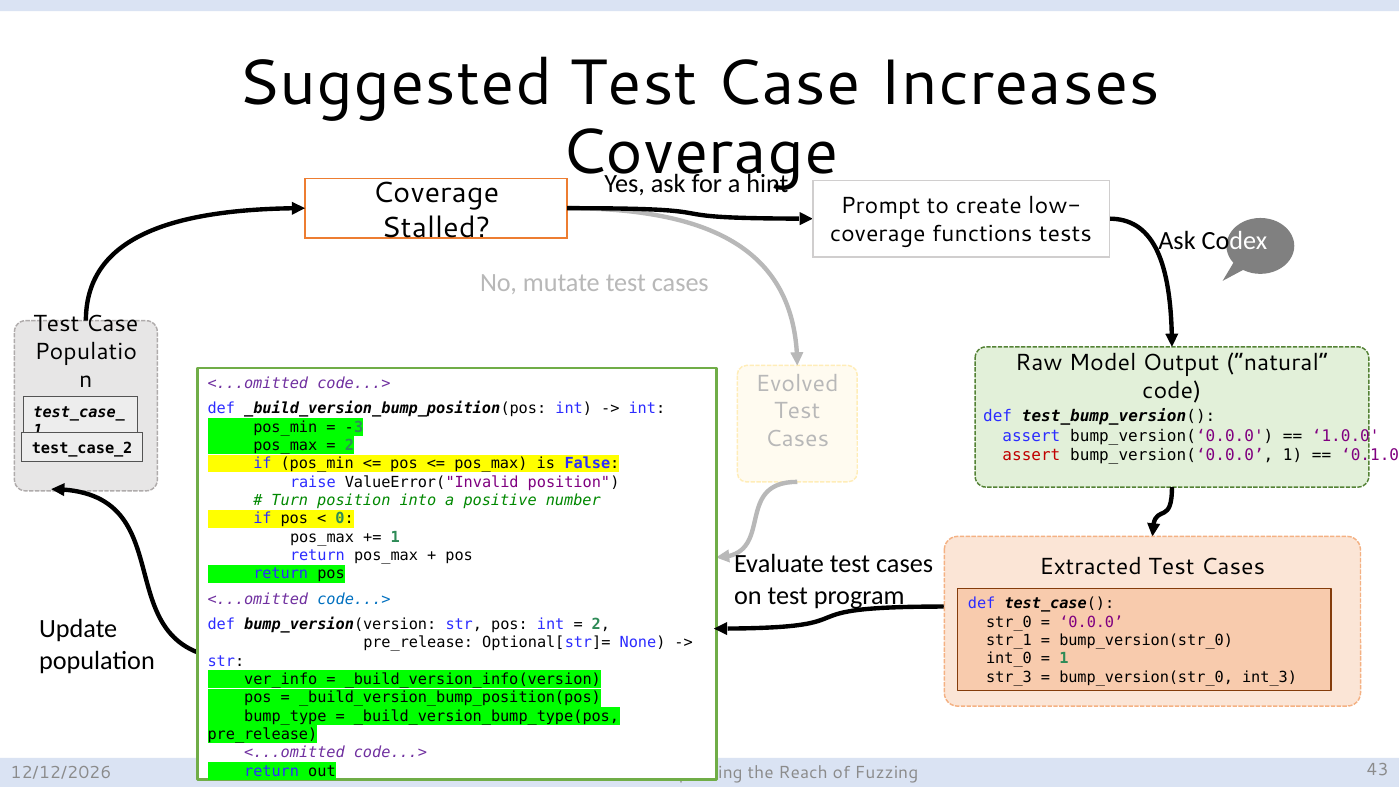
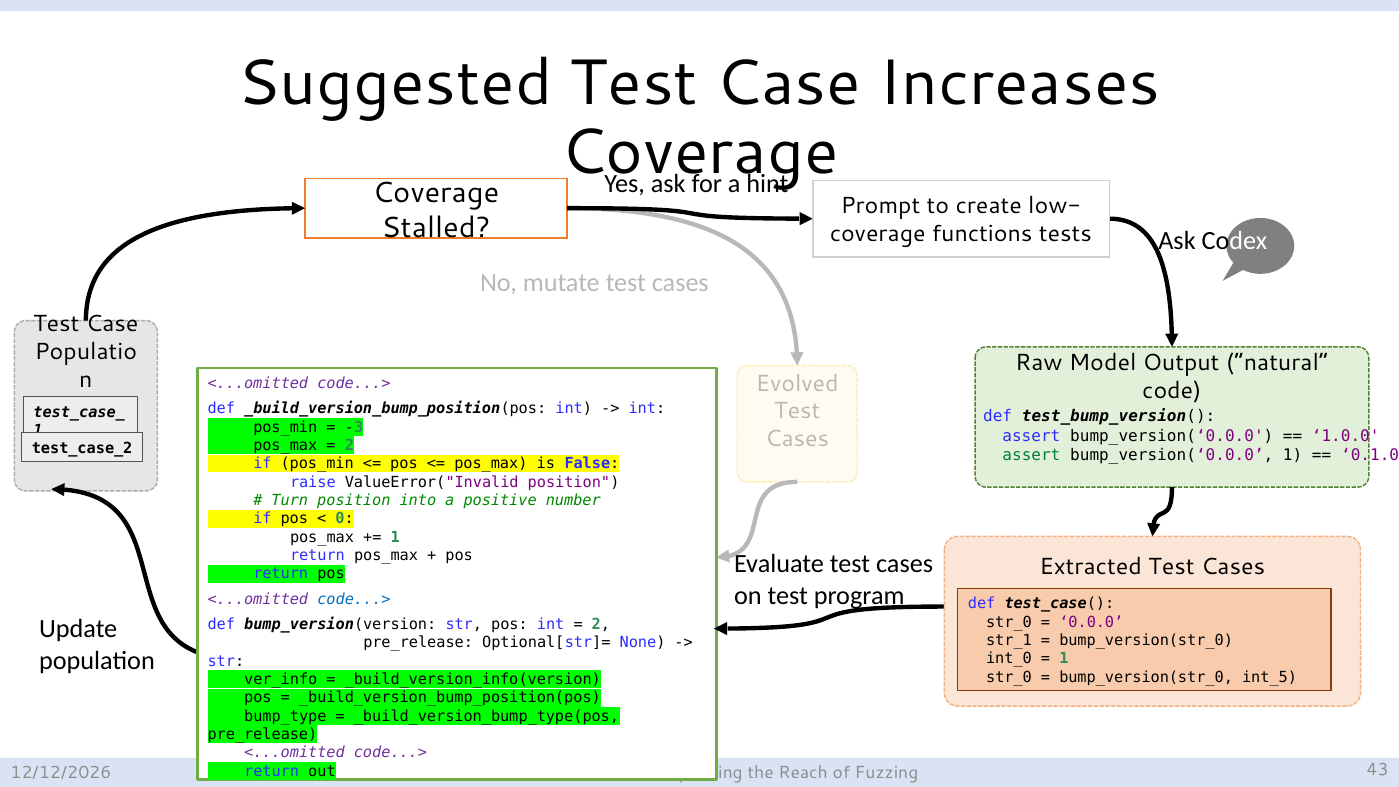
assert at (1031, 455) colour: red -> green
str_3 at (1009, 677): str_3 -> str_0
int_3: int_3 -> int_5
